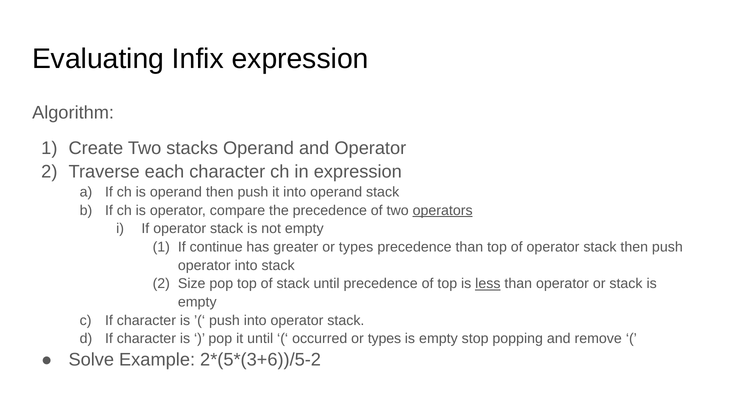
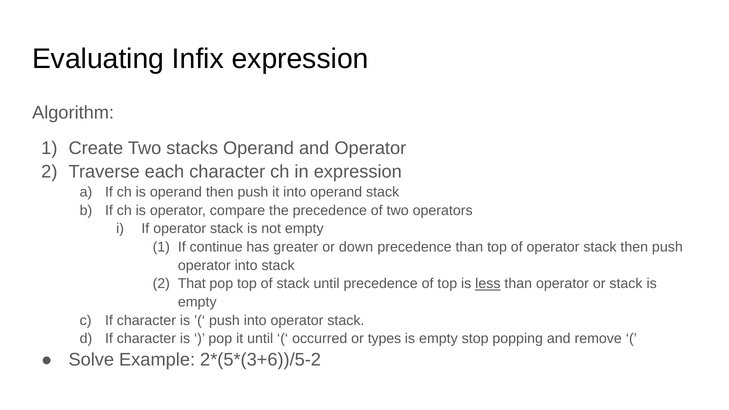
operators underline: present -> none
greater or types: types -> down
Size: Size -> That
